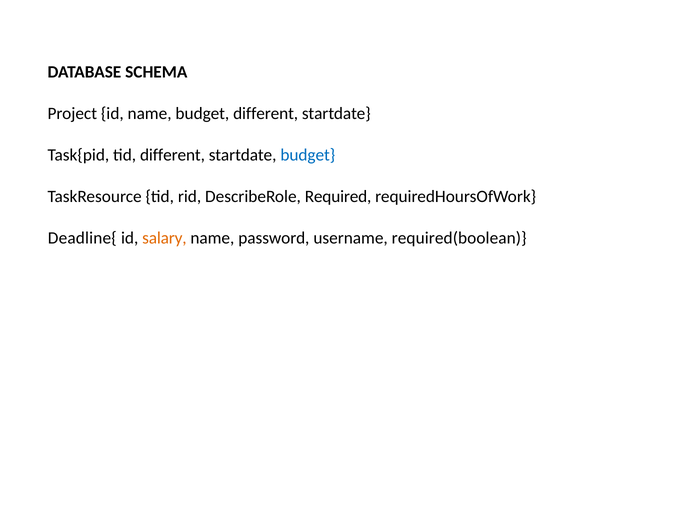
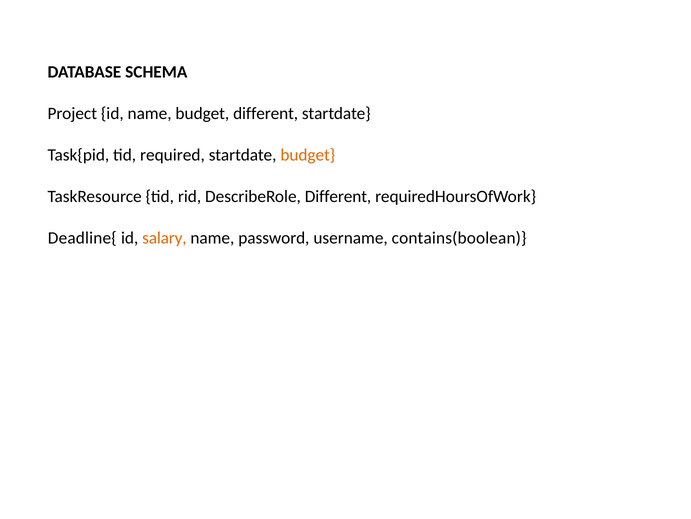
tid different: different -> required
budget at (308, 155) colour: blue -> orange
DescribeRole Required: Required -> Different
required(boolean: required(boolean -> contains(boolean
